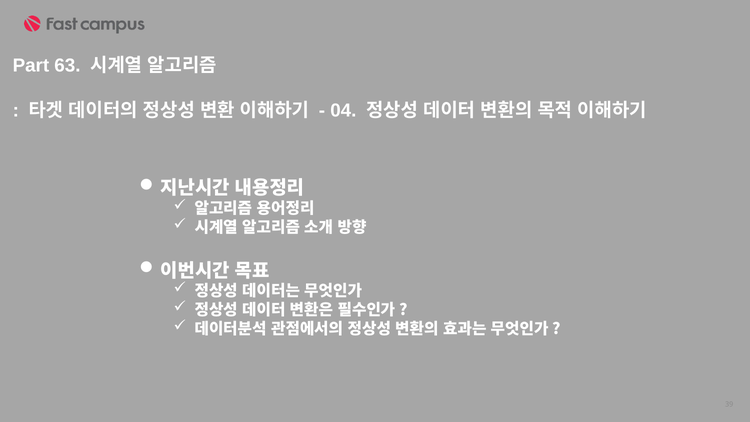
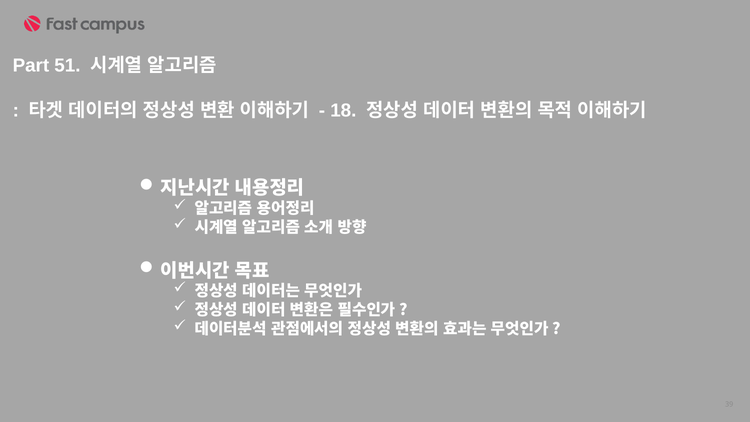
63: 63 -> 51
04: 04 -> 18
